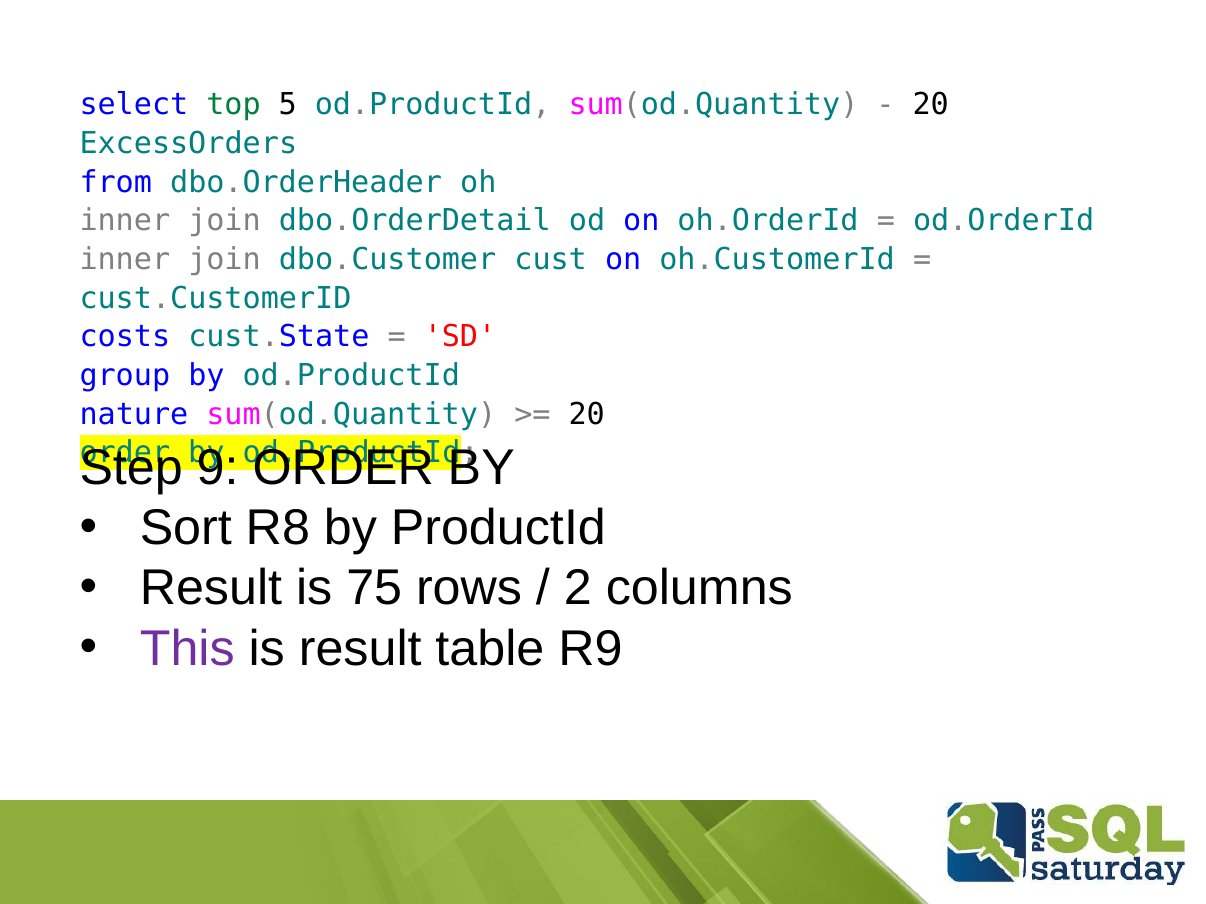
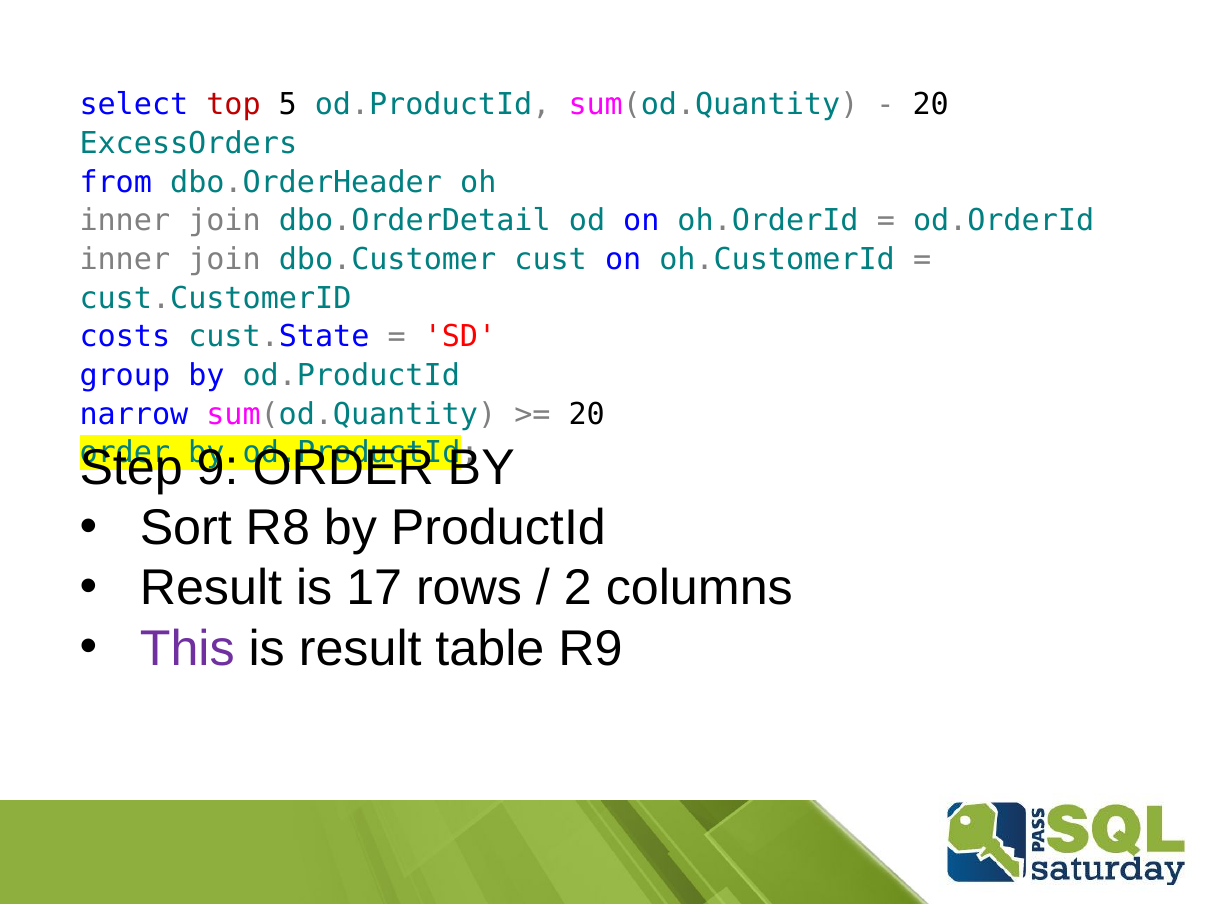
top colour: green -> red
nature: nature -> narrow
75: 75 -> 17
